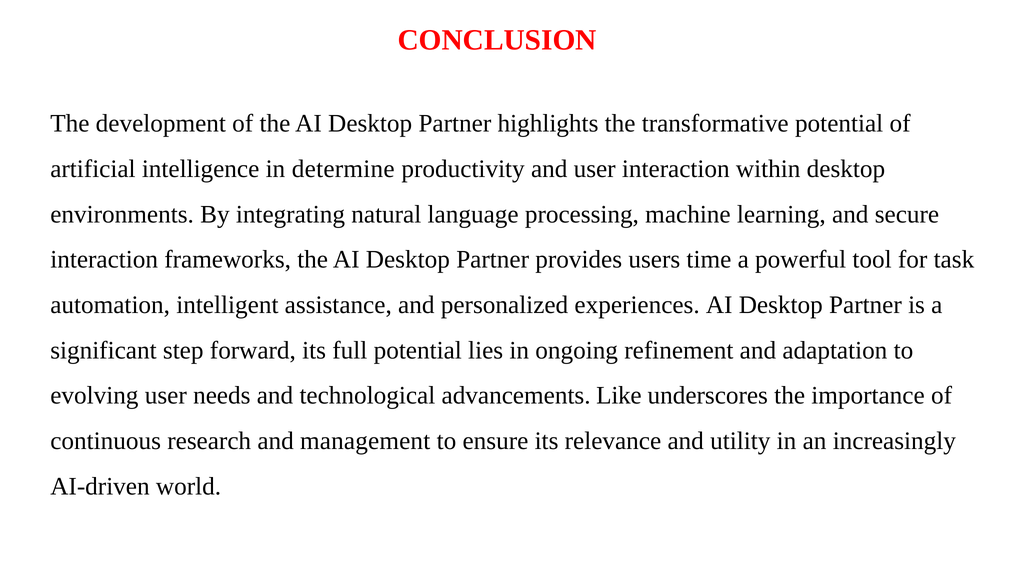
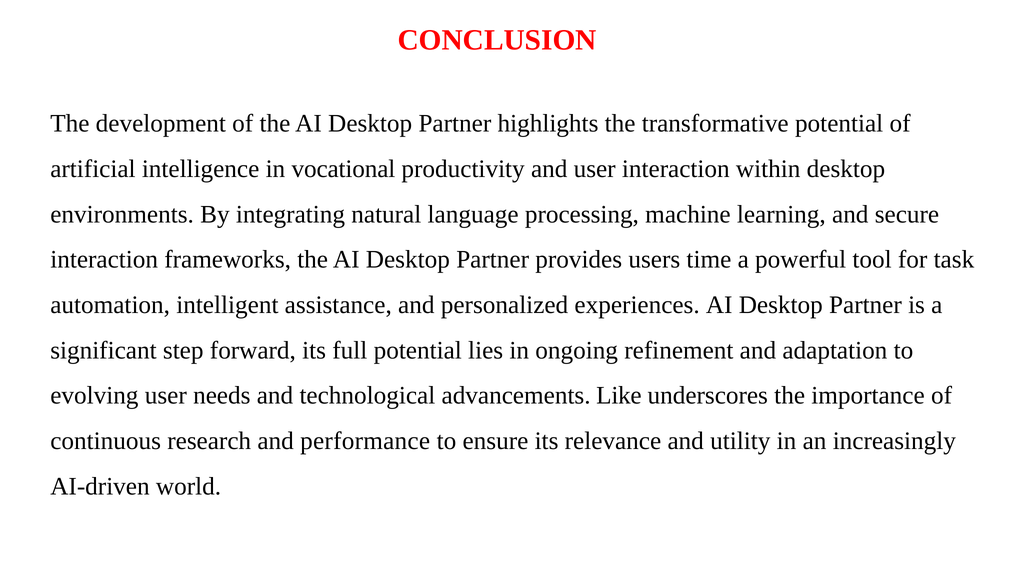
determine: determine -> vocational
management: management -> performance
